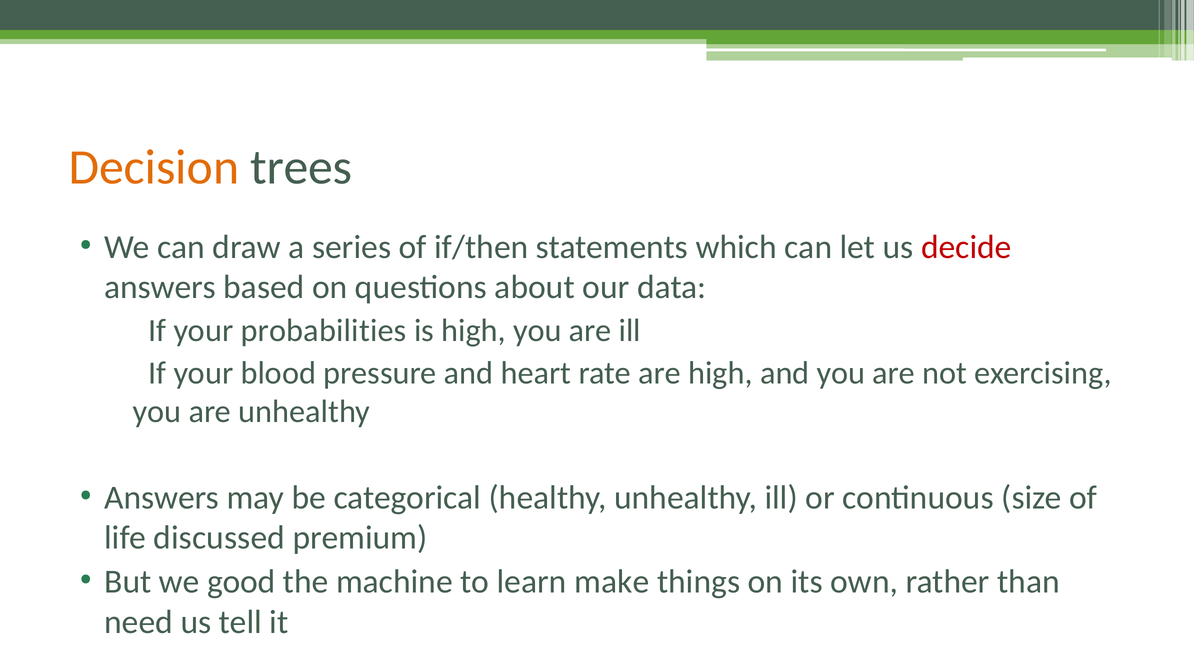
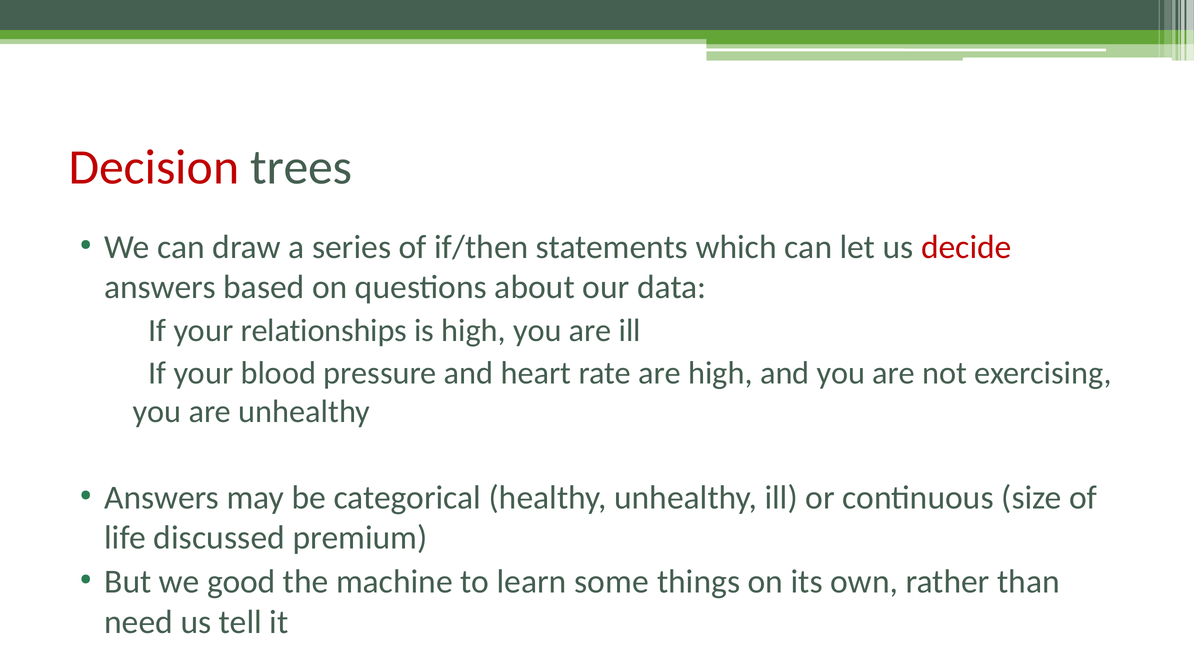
Decision colour: orange -> red
probabilities: probabilities -> relationships
make: make -> some
